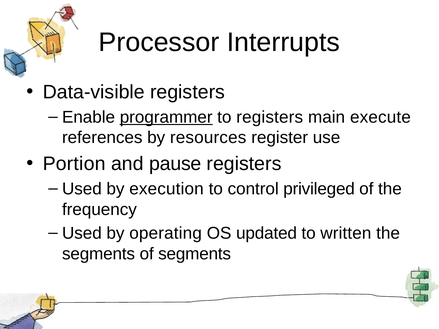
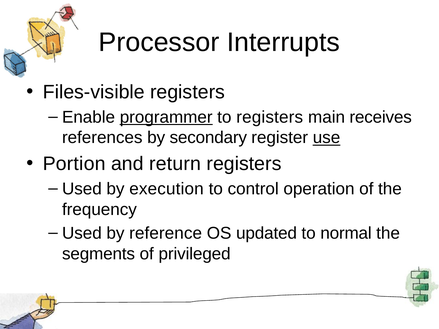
Data-visible: Data-visible -> Files-visible
execute: execute -> receives
resources: resources -> secondary
use underline: none -> present
pause: pause -> return
privileged: privileged -> operation
operating: operating -> reference
written: written -> normal
of segments: segments -> privileged
